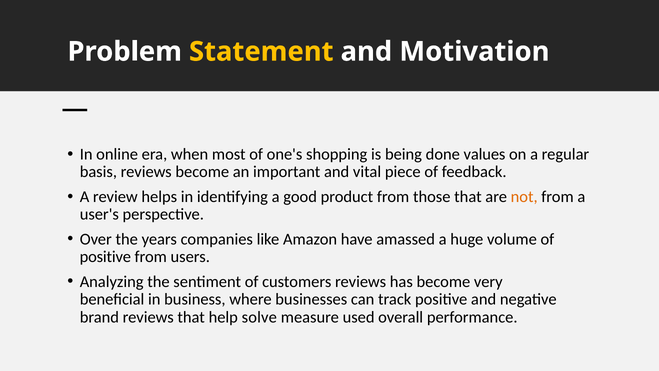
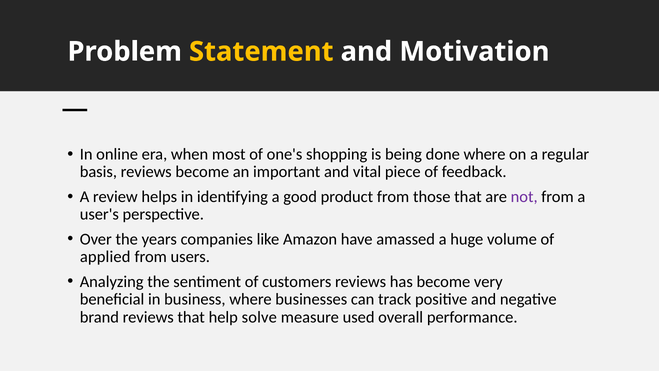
done values: values -> where
not colour: orange -> purple
positive at (105, 257): positive -> applied
